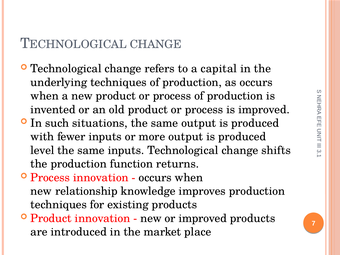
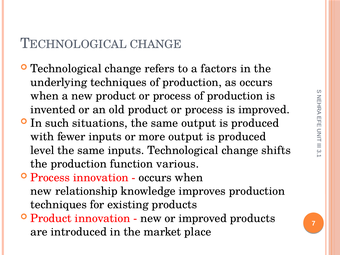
capital: capital -> factors
returns: returns -> various
